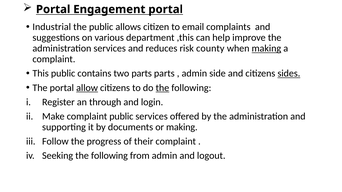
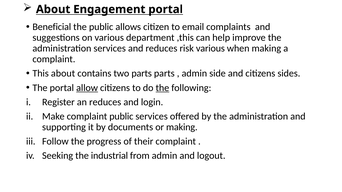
Portal at (53, 9): Portal -> About
Industrial: Industrial -> Beneficial
risk county: county -> various
making at (266, 48) underline: present -> none
This public: public -> about
sides underline: present -> none
an through: through -> reduces
following at (109, 156): following -> industrial
